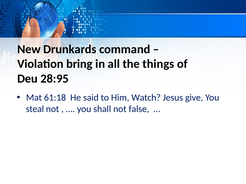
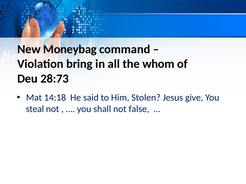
Drunkards: Drunkards -> Moneybag
things: things -> whom
28:95: 28:95 -> 28:73
61:18: 61:18 -> 14:18
Watch: Watch -> Stolen
